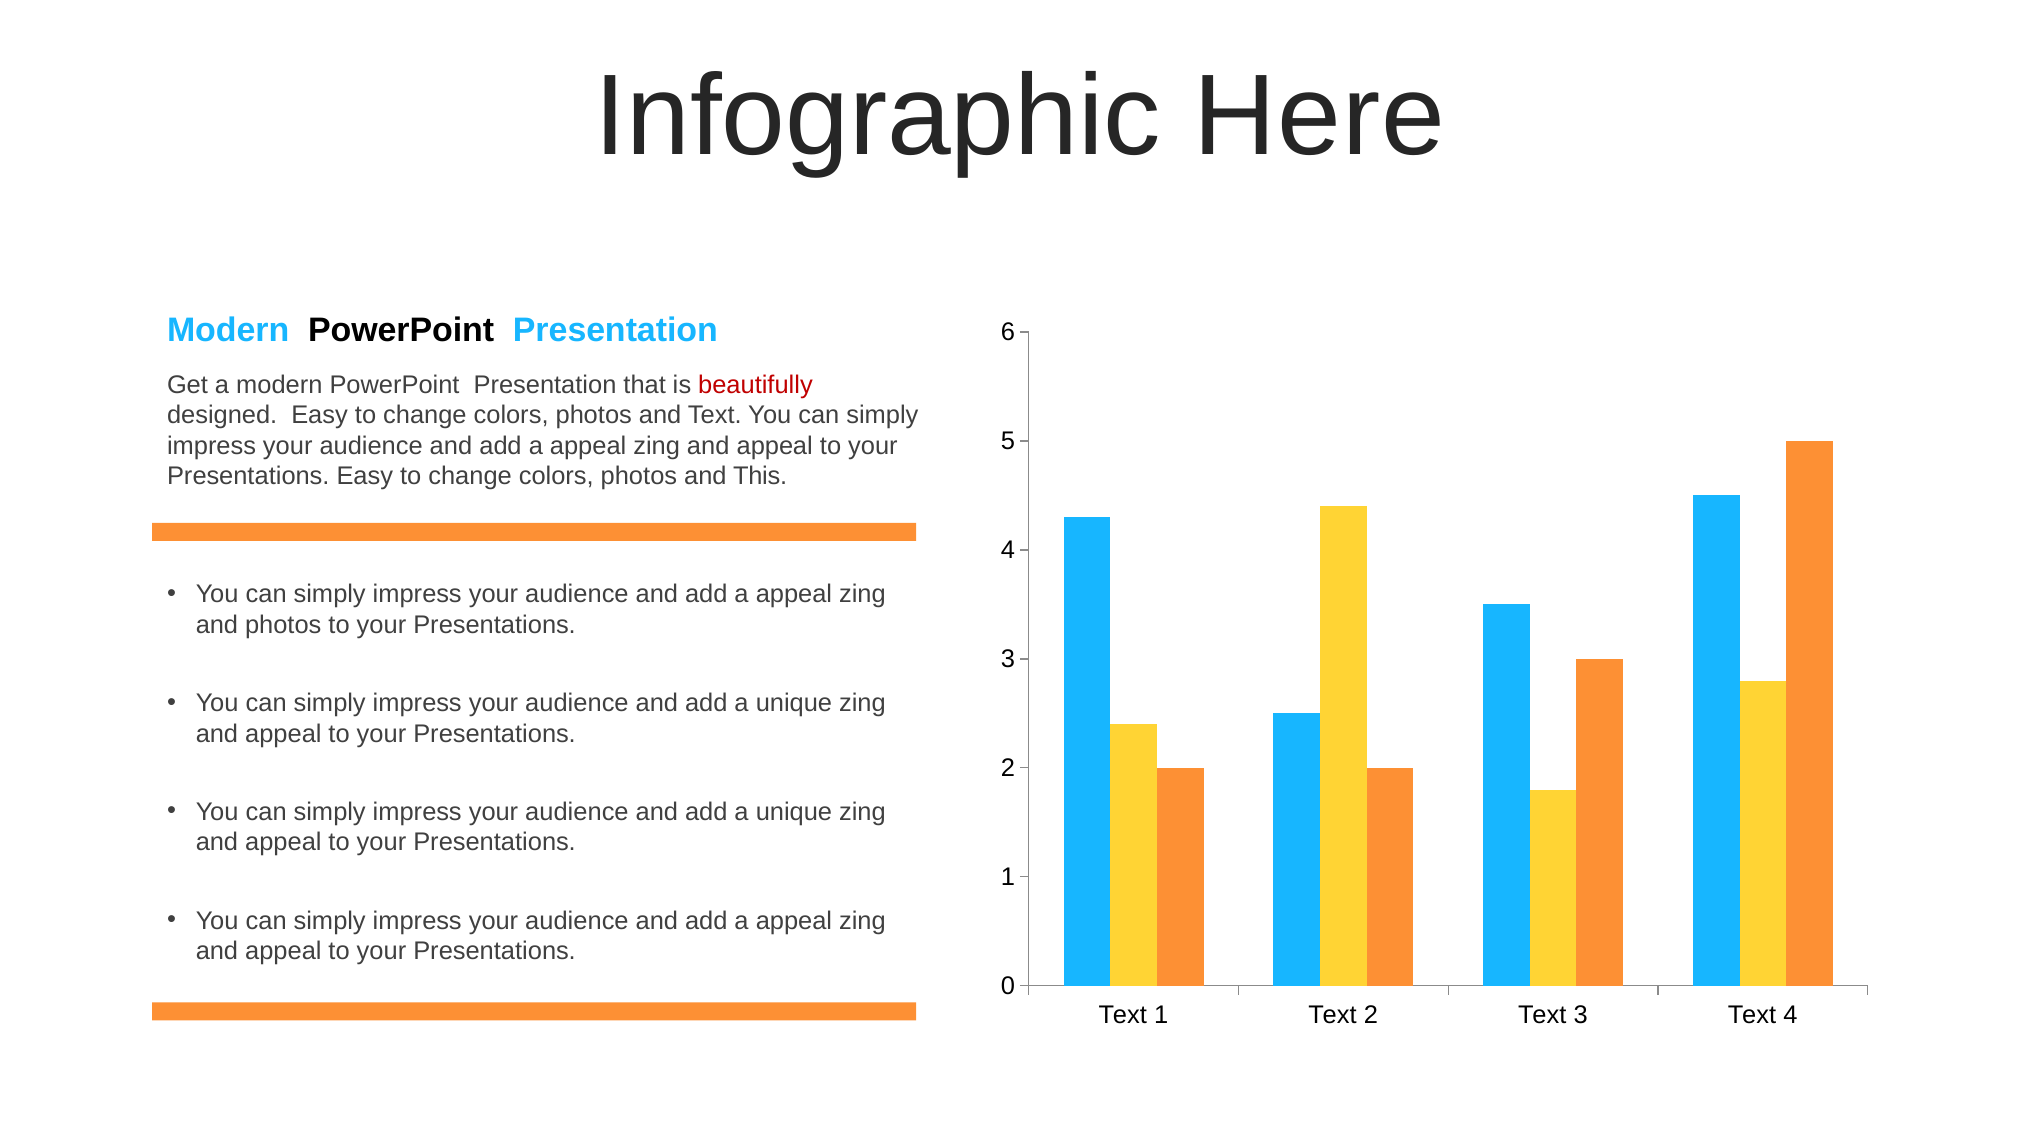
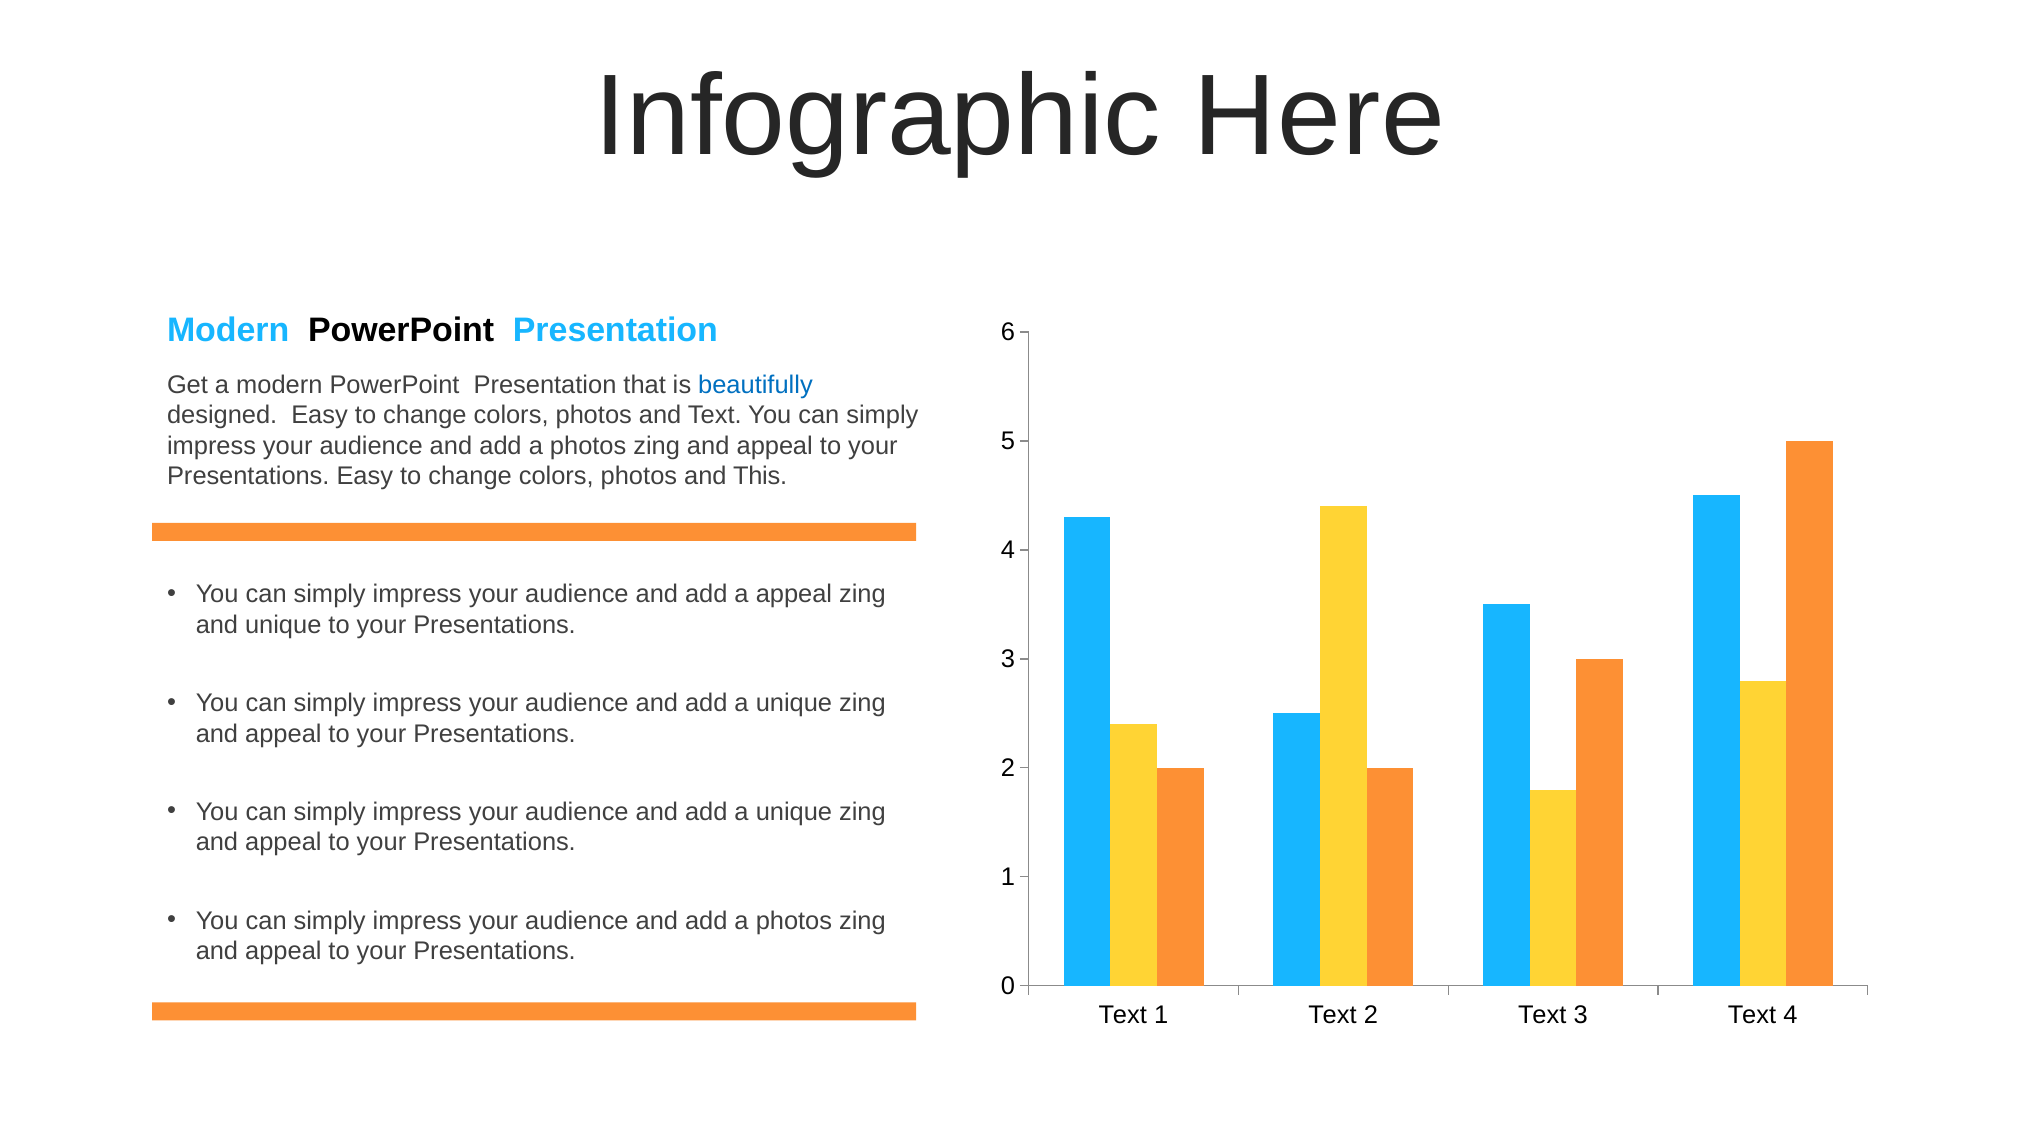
beautifully colour: red -> blue
appeal at (588, 446): appeal -> photos
and photos: photos -> unique
appeal at (794, 920): appeal -> photos
